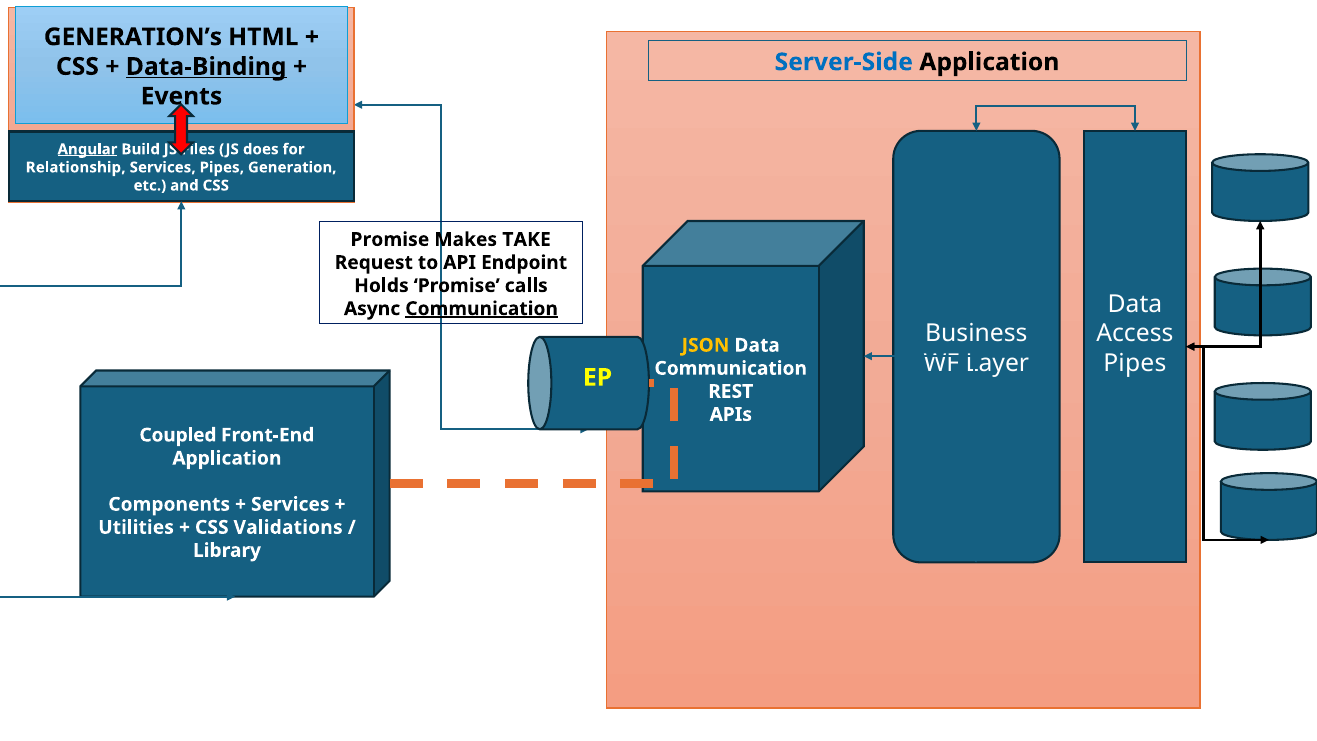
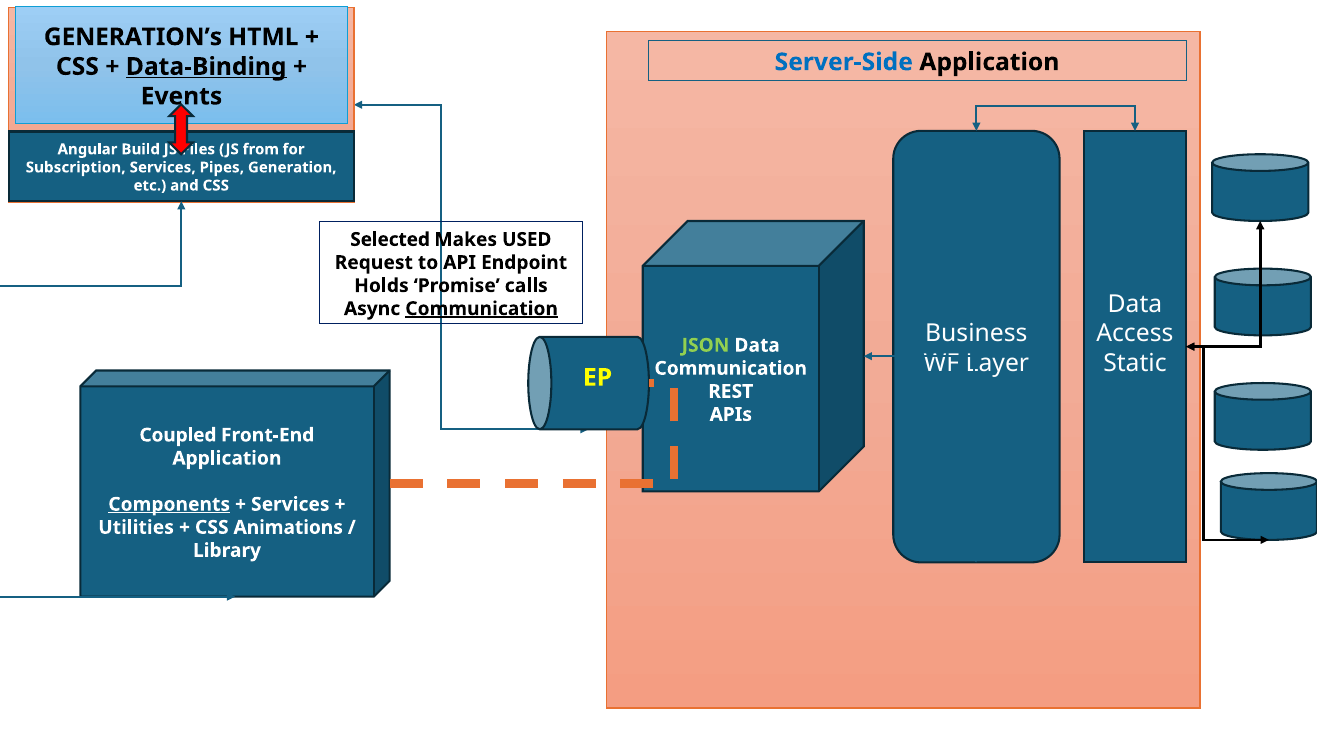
Angular underline: present -> none
does: does -> from
Relationship: Relationship -> Subscription
Promise at (390, 239): Promise -> Selected
TAKE: TAKE -> USED
JSON colour: yellow -> light green
Pipes at (1135, 363): Pipes -> Static
Components underline: none -> present
Validations: Validations -> Animations
